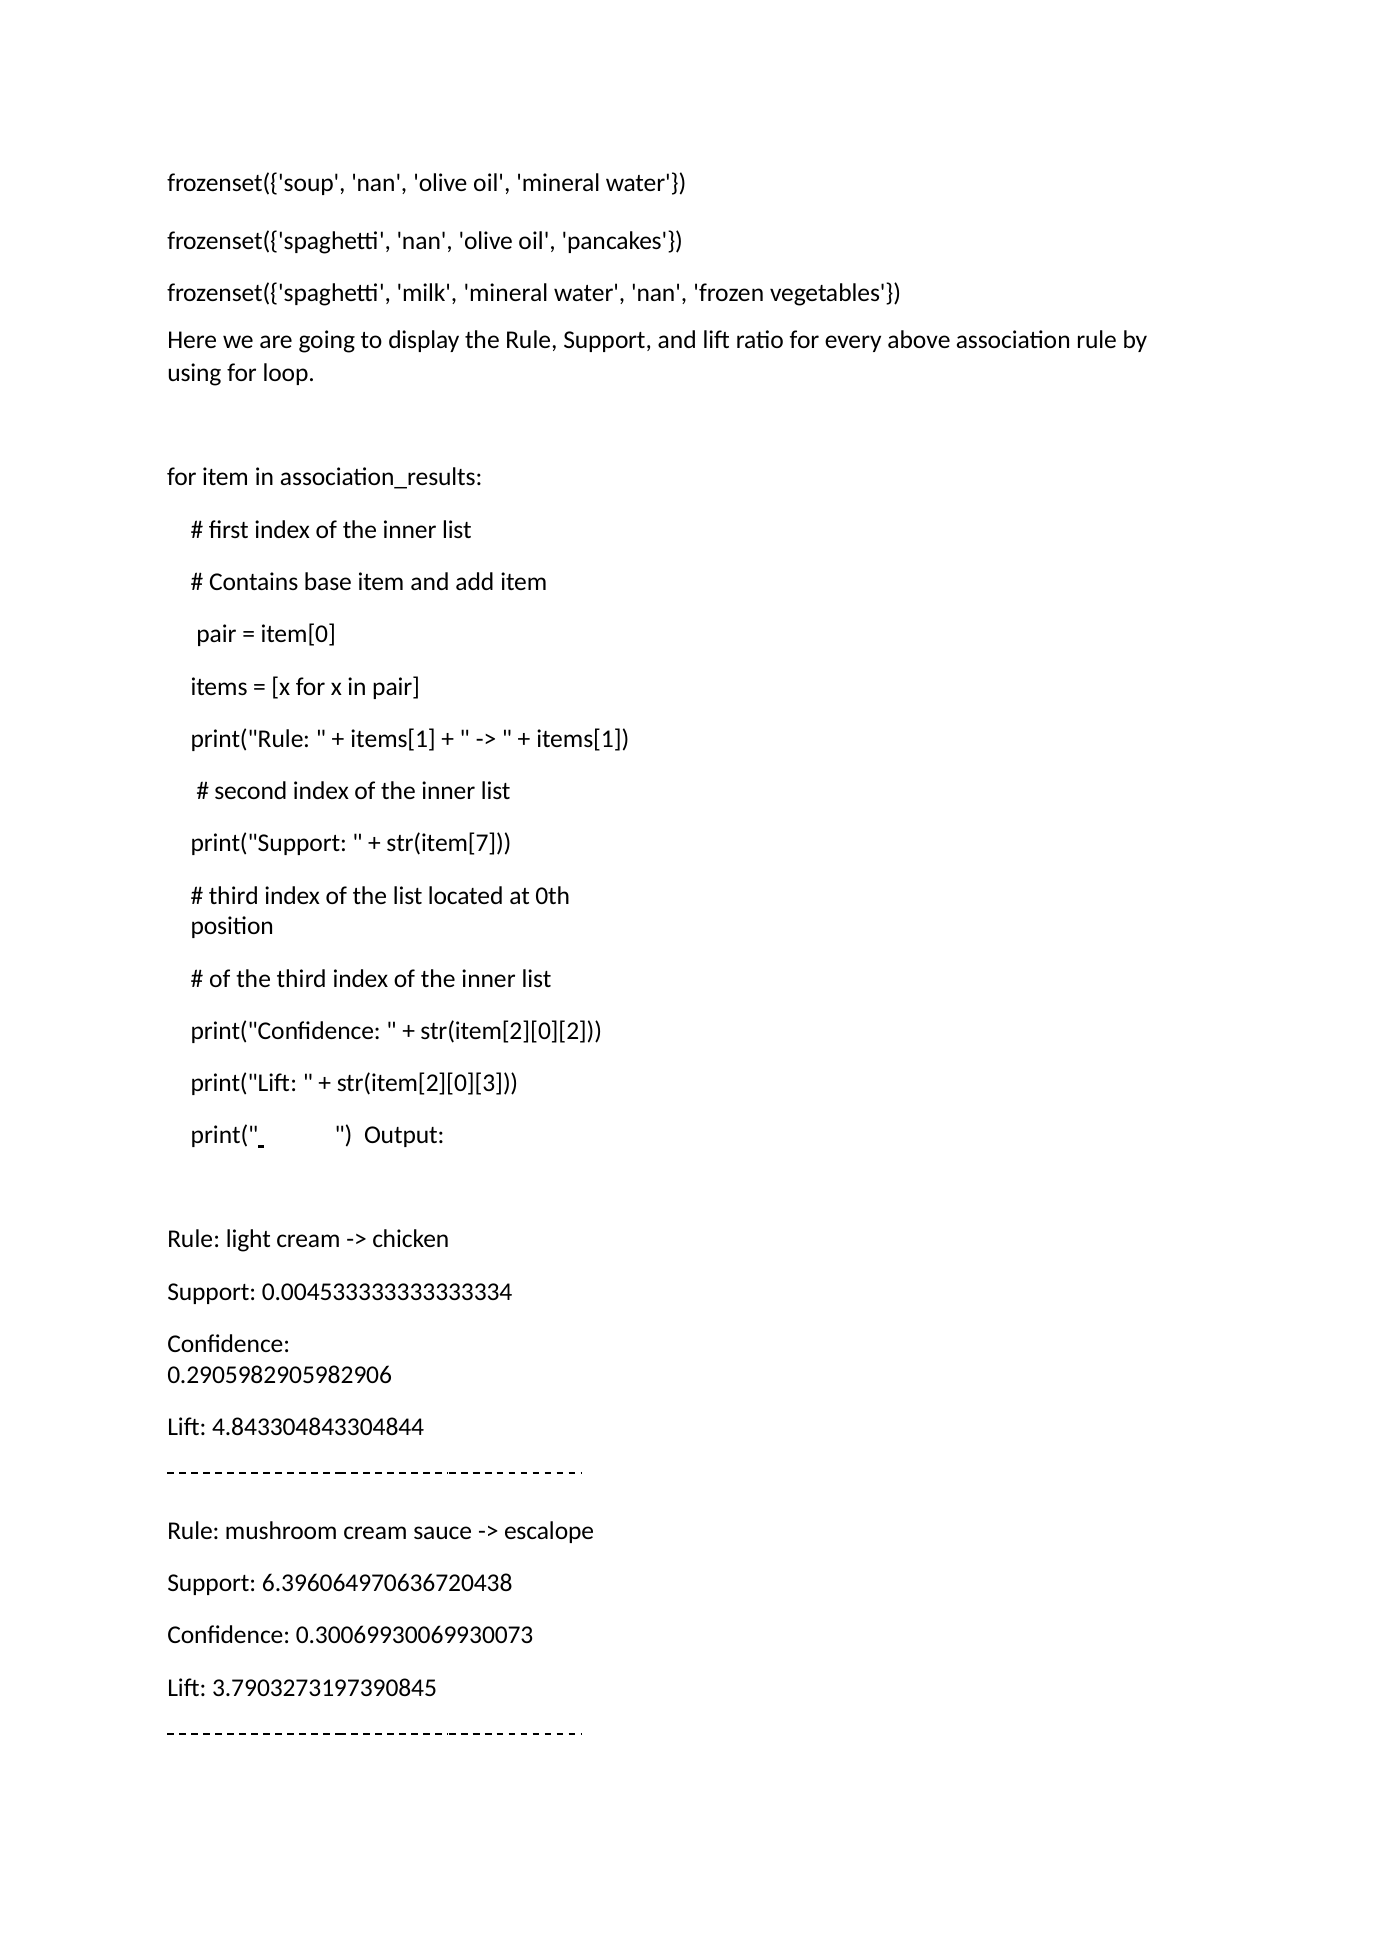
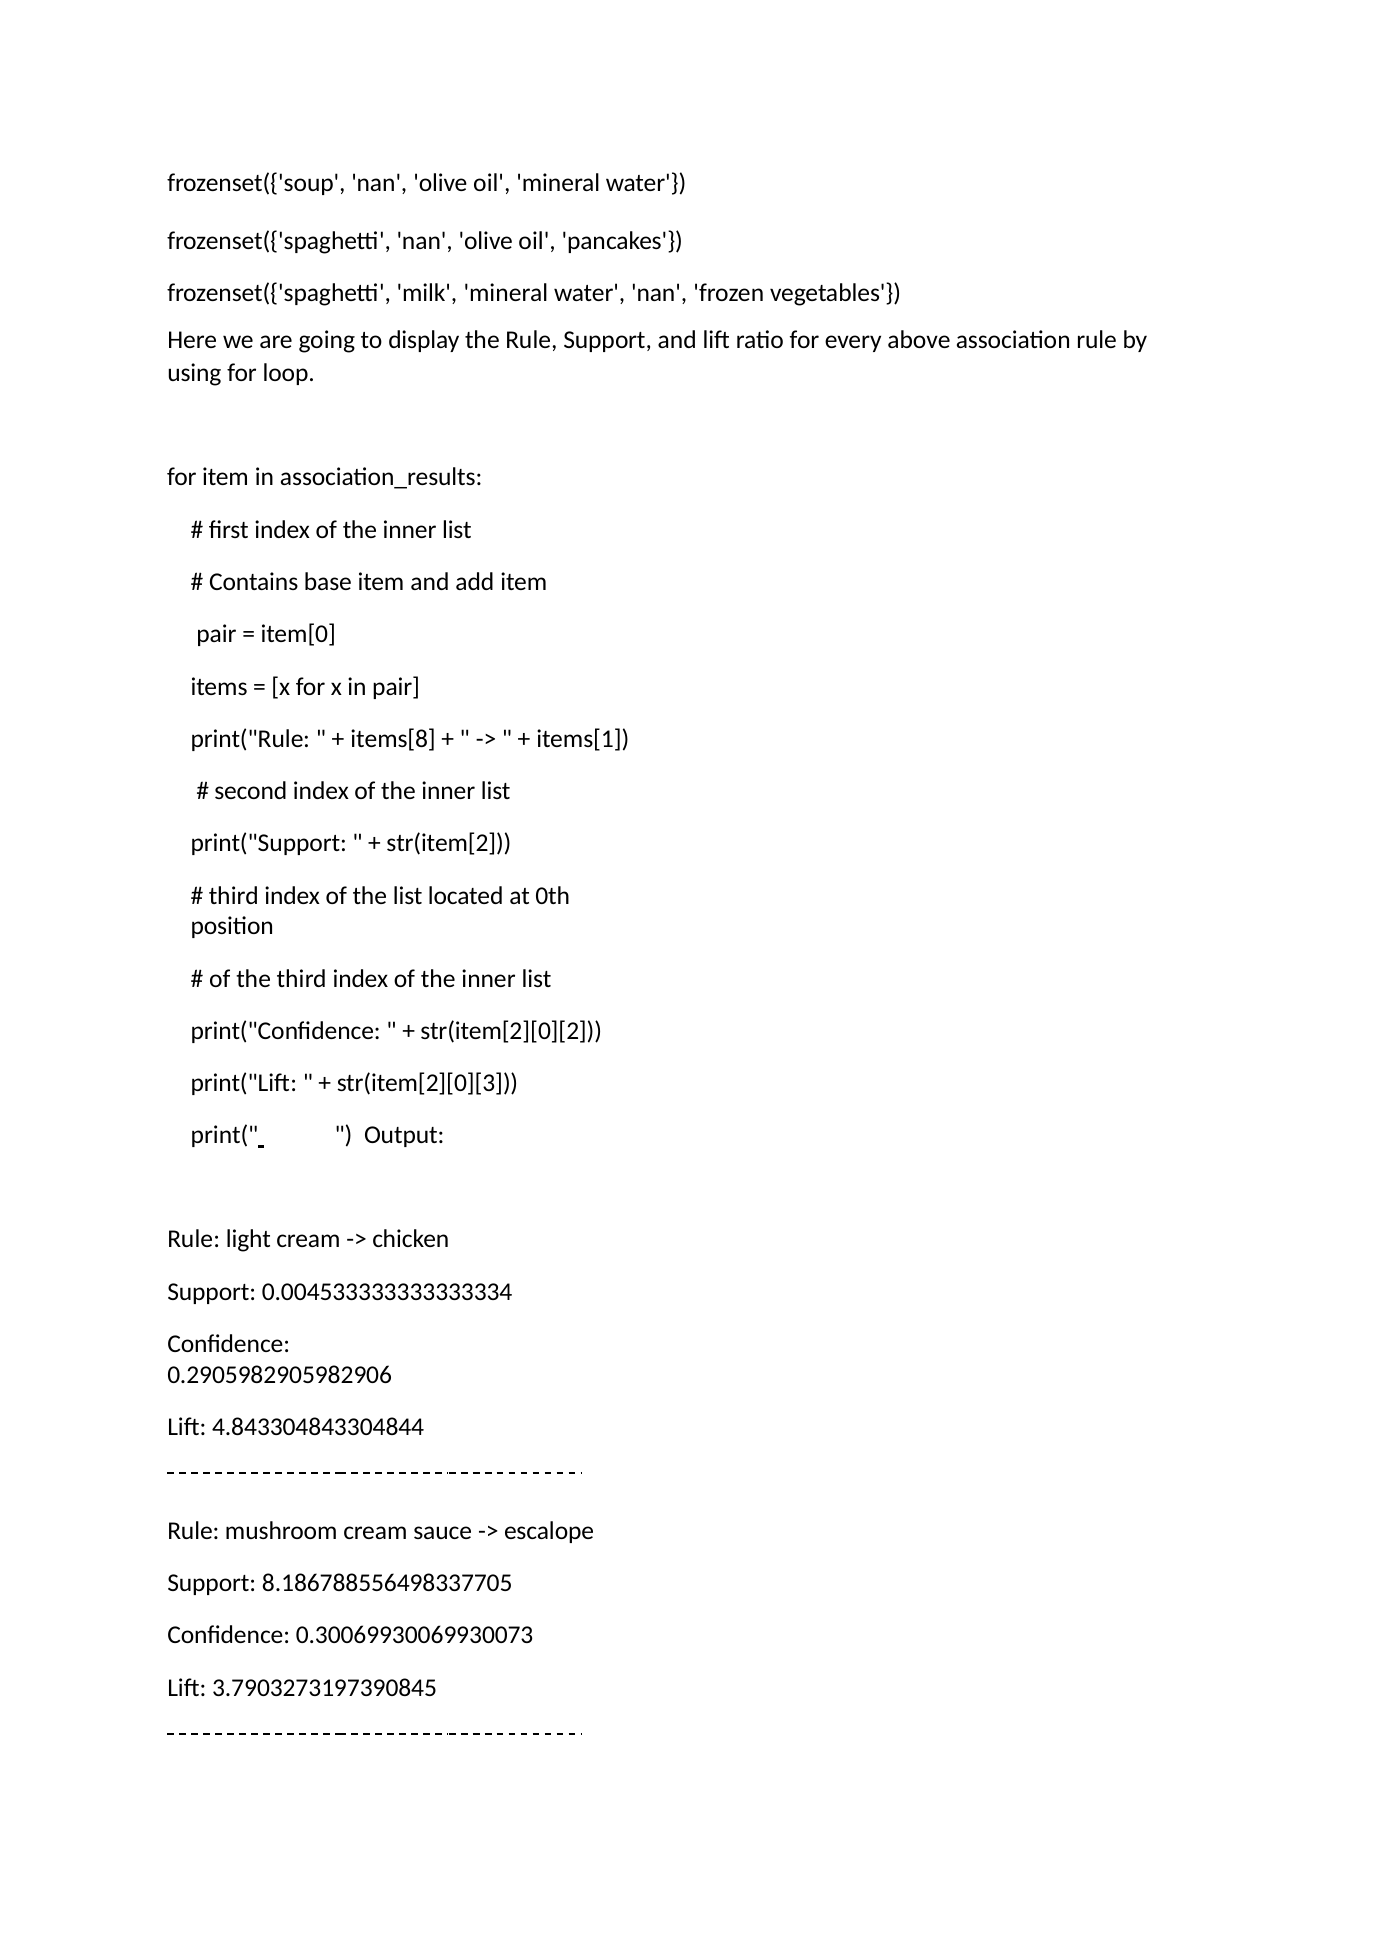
items[1 at (393, 739): items[1 -> items[8
str(item[7: str(item[7 -> str(item[2
6.396064970636720438: 6.396064970636720438 -> 8.186788556498337705
